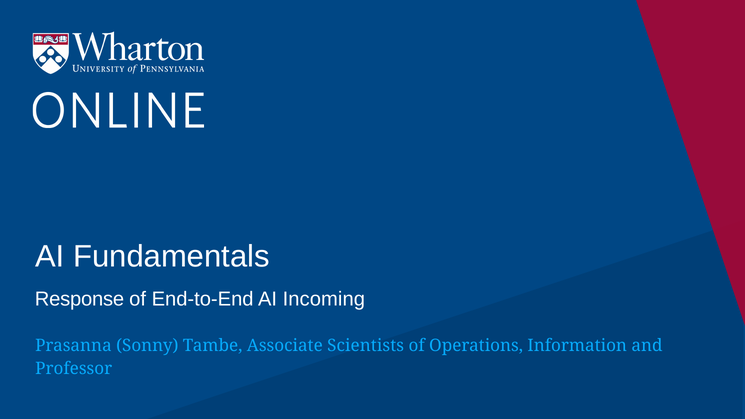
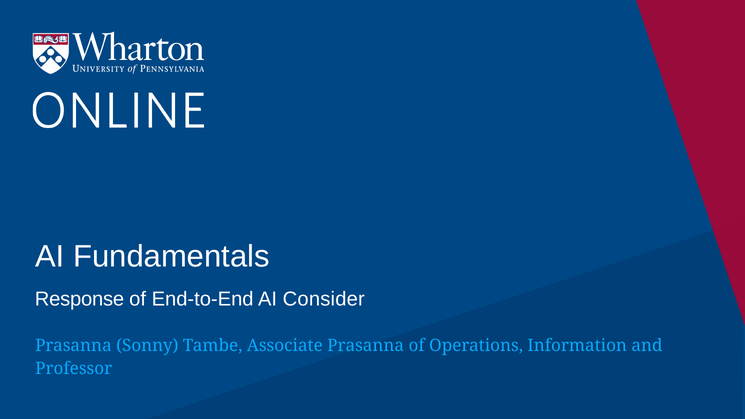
Incoming: Incoming -> Consider
Associate Scientists: Scientists -> Prasanna
